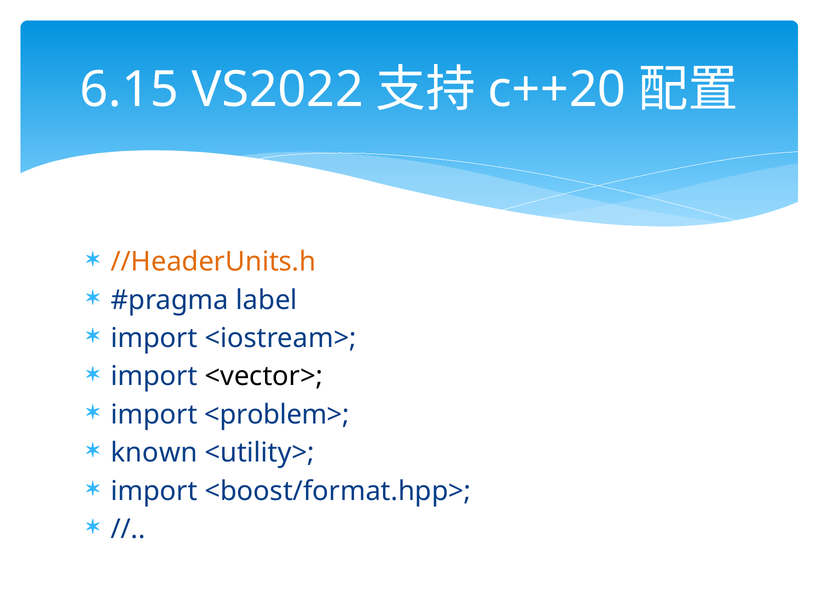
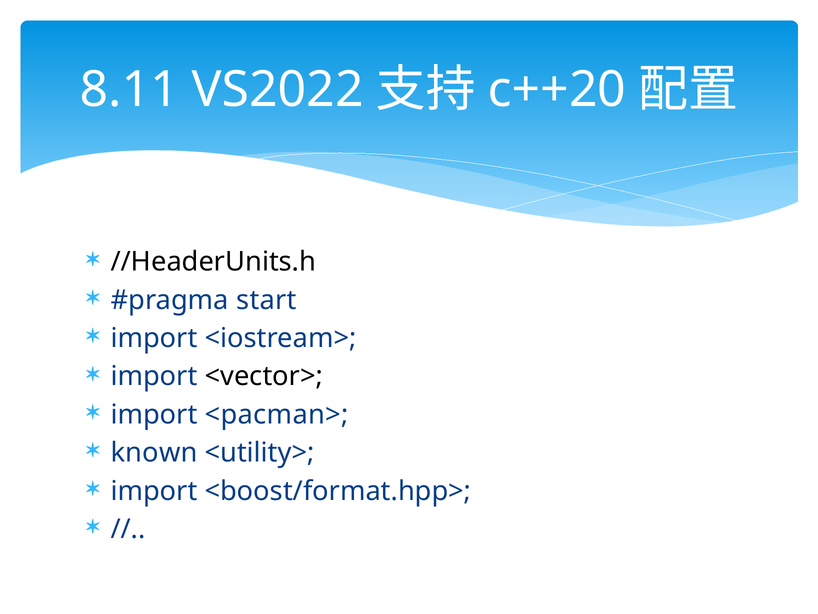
6.15: 6.15 -> 8.11
//HeaderUnits.h colour: orange -> black
label: label -> start
<problem>: <problem> -> <pacman>
